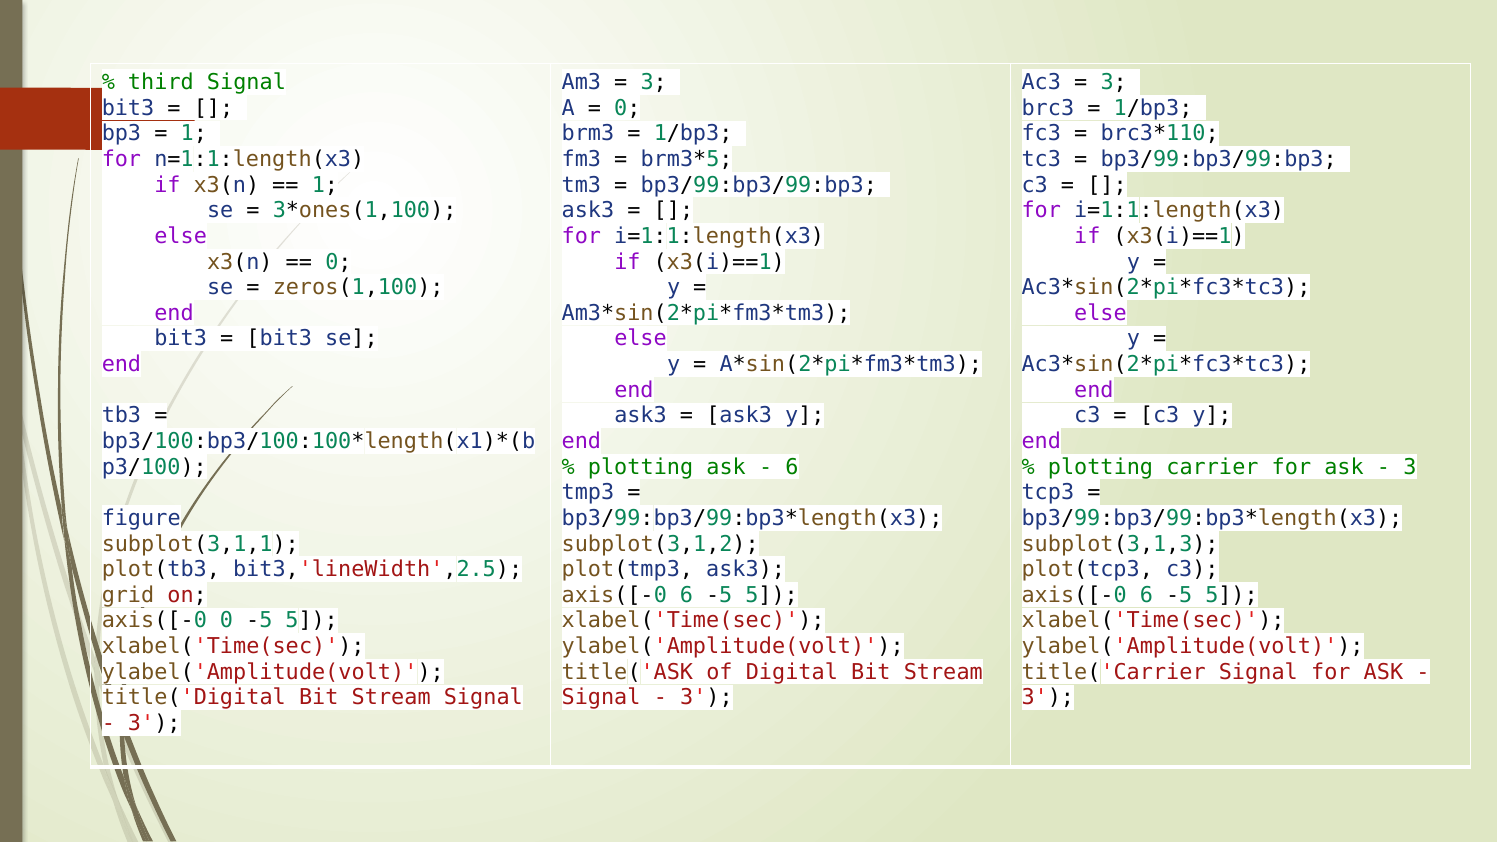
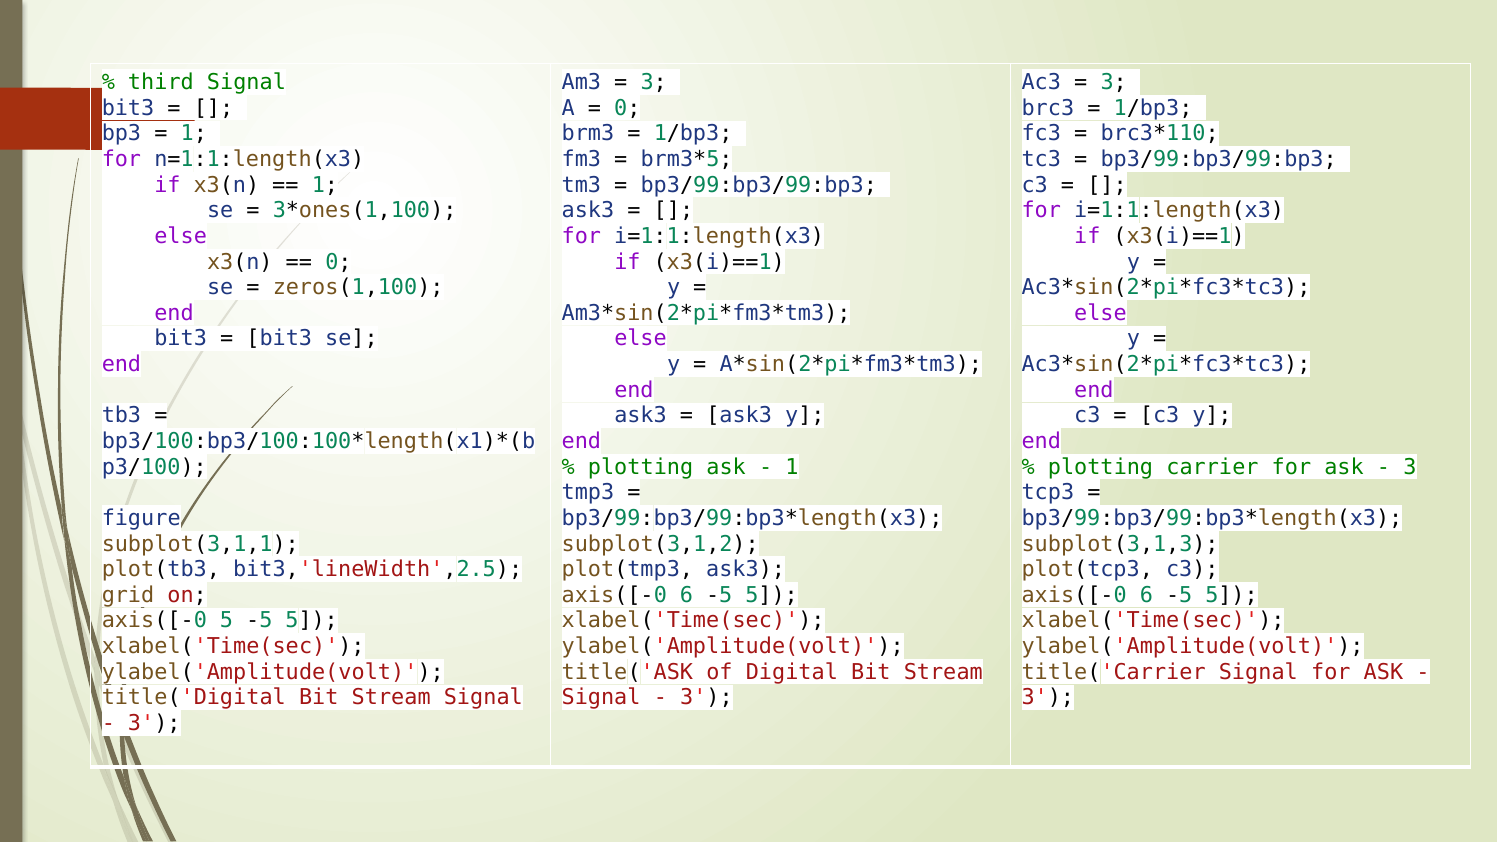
6 at (792, 467): 6 -> 1
axis([-0 0: 0 -> 5
